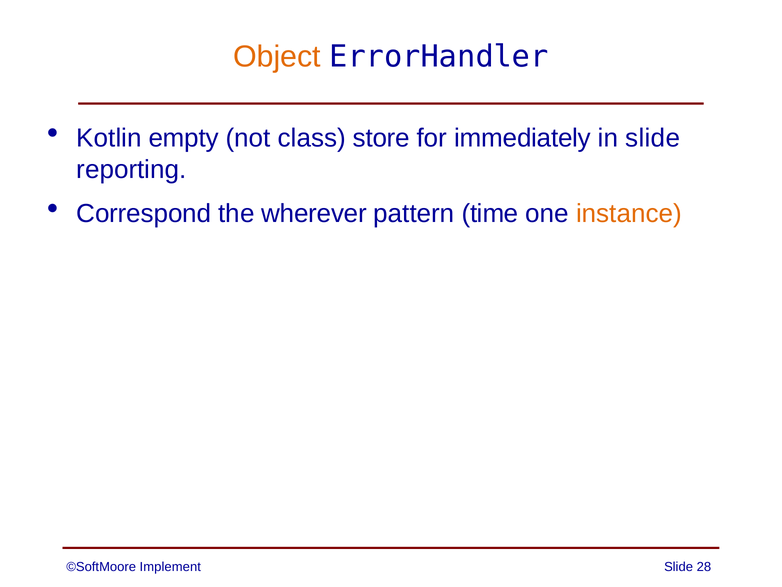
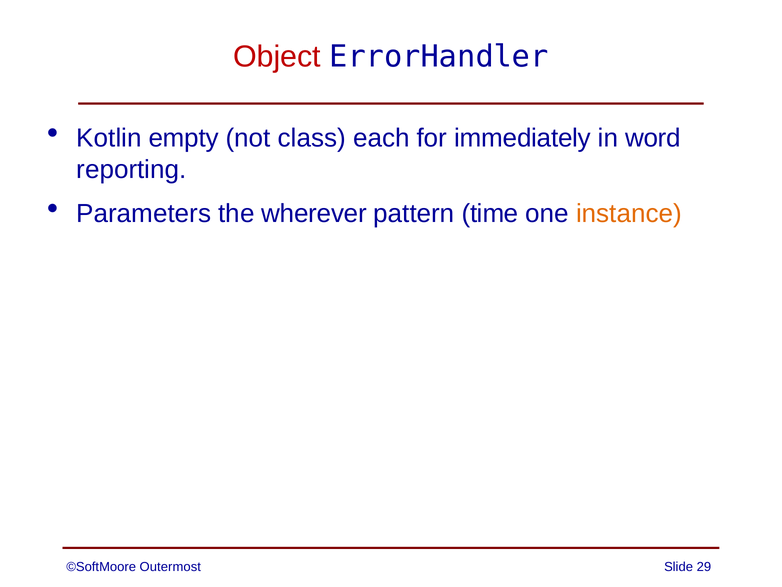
Object colour: orange -> red
store: store -> each
in slide: slide -> word
Correspond: Correspond -> Parameters
Implement: Implement -> Outermost
28: 28 -> 29
